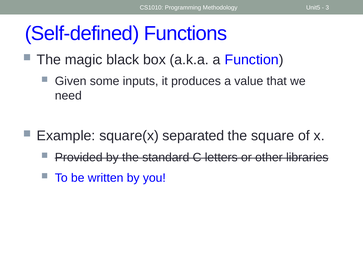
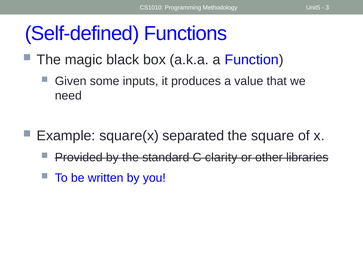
letters: letters -> clarity
